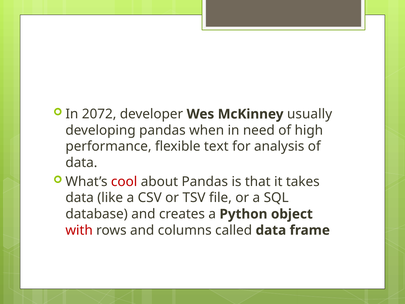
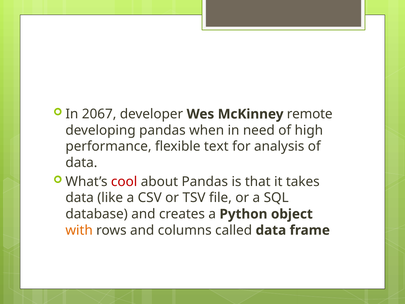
2072: 2072 -> 2067
usually: usually -> remote
with colour: red -> orange
